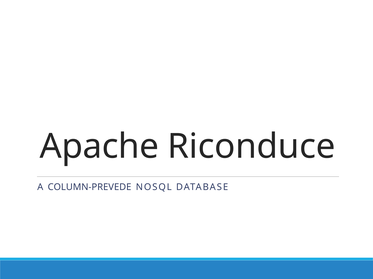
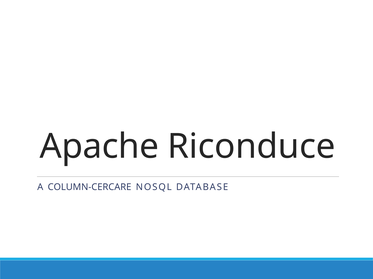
COLUMN-PREVEDE: COLUMN-PREVEDE -> COLUMN-CERCARE
